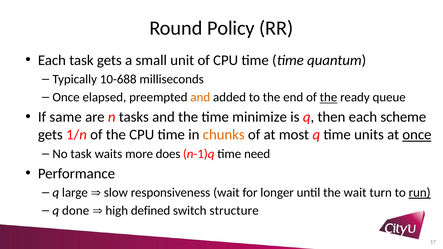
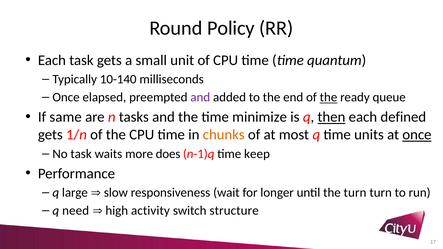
10-688: 10-688 -> 10-140
and at (200, 97) colour: orange -> purple
then underline: none -> present
scheme: scheme -> defined
need: need -> keep
the wait: wait -> turn
run underline: present -> none
done: done -> need
defined: defined -> activity
